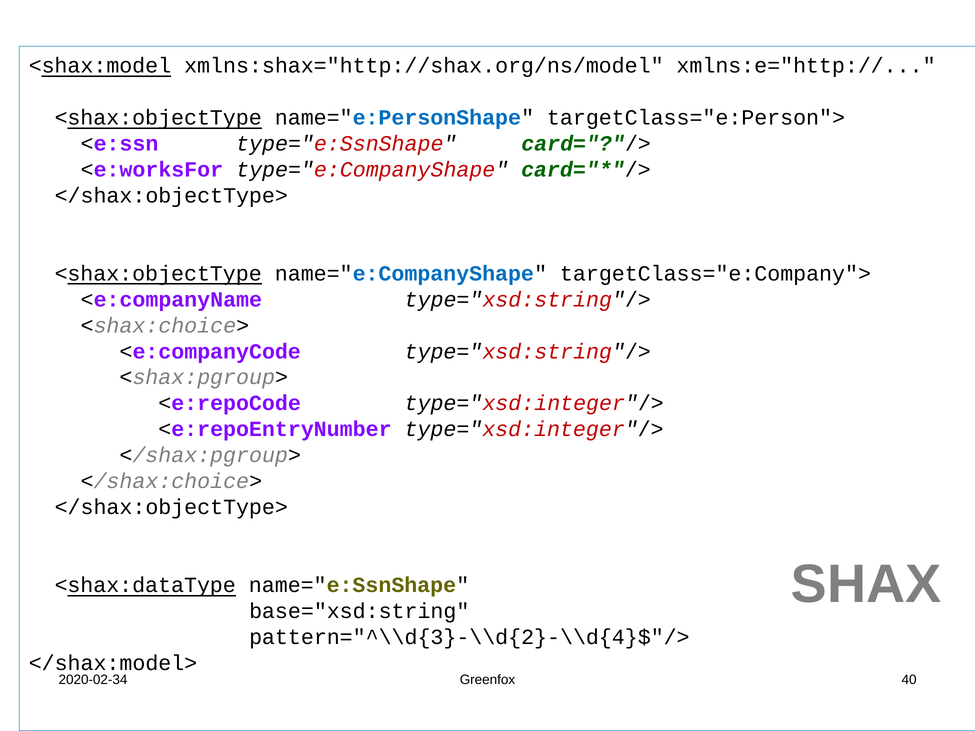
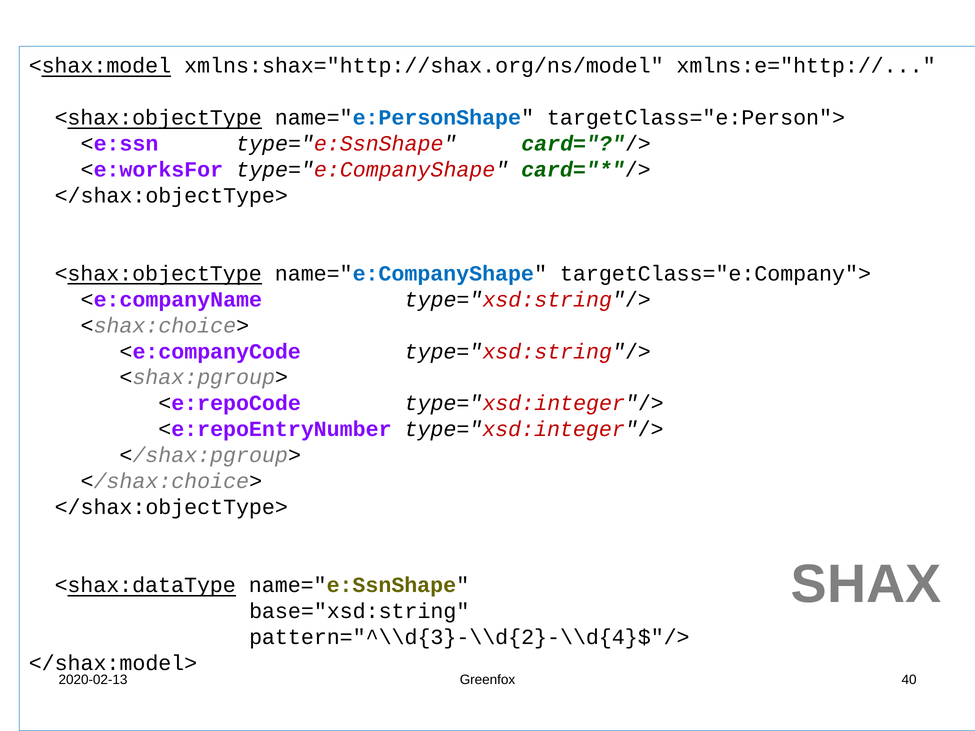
2020-02-34: 2020-02-34 -> 2020-02-13
